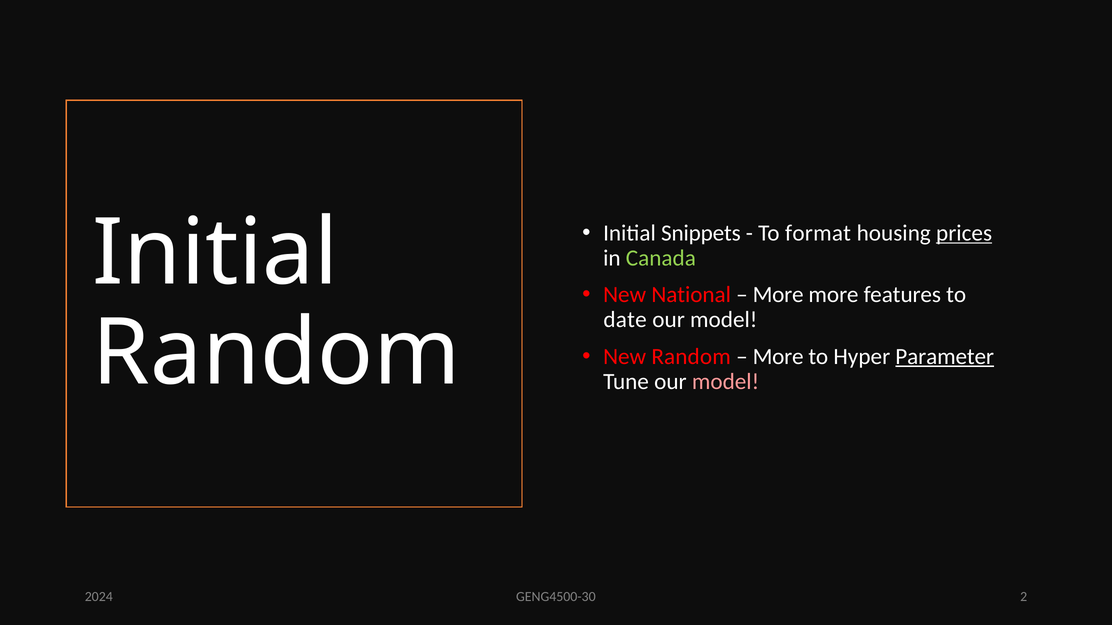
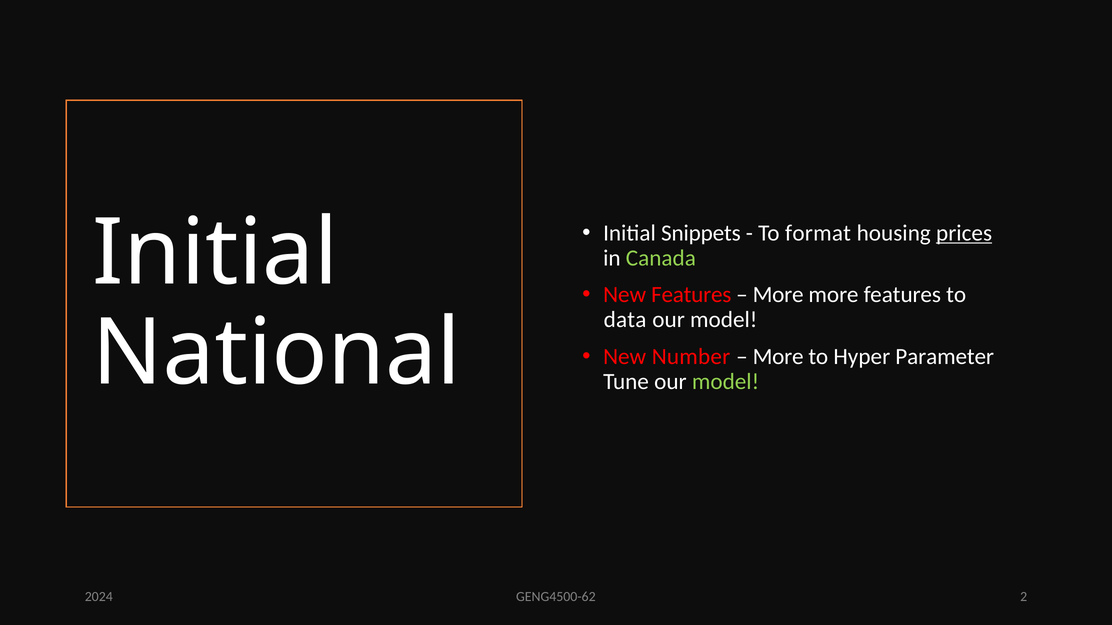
New National: National -> Features
date: date -> data
Random at (276, 353): Random -> National
New Random: Random -> Number
Parameter underline: present -> none
model at (726, 382) colour: pink -> light green
GENG4500-30: GENG4500-30 -> GENG4500-62
